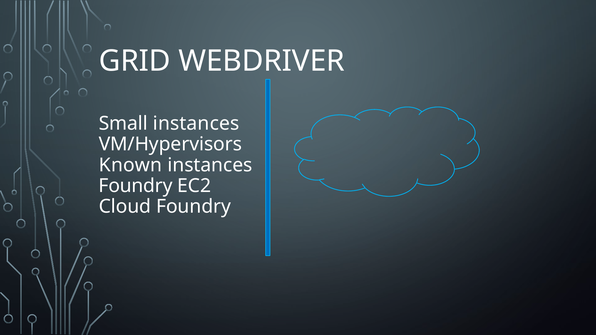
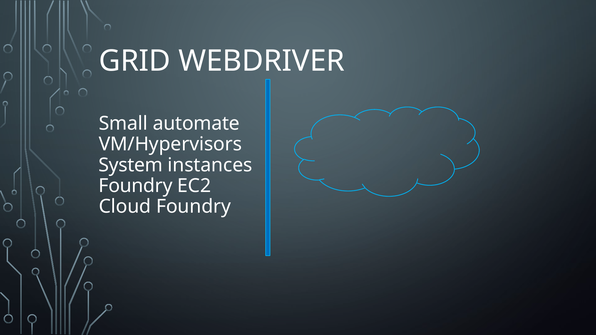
Small instances: instances -> automate
Known: Known -> System
